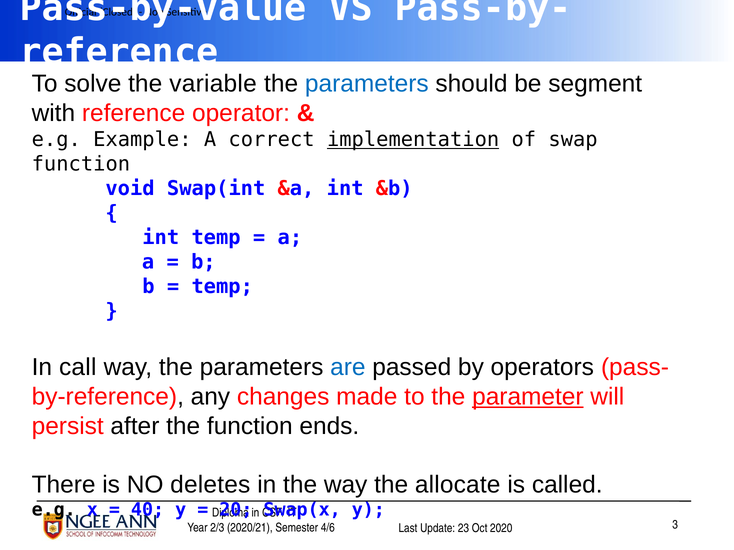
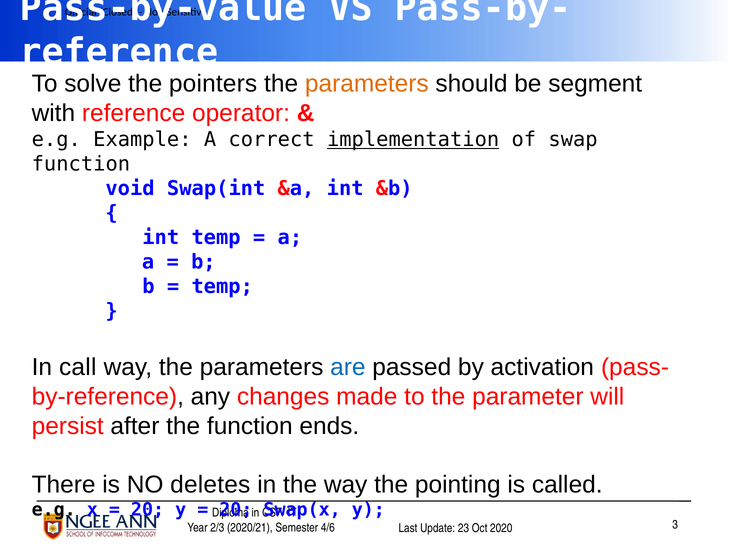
variable: variable -> pointers
parameters at (367, 84) colour: blue -> orange
operators: operators -> activation
parameter underline: present -> none
allocate: allocate -> pointing
40 at (148, 510): 40 -> 20
